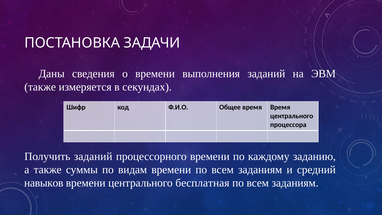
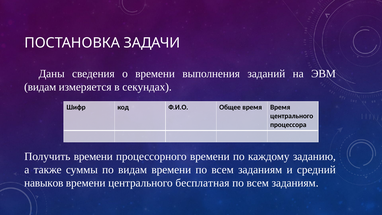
также at (40, 87): также -> видам
Получить заданий: заданий -> времени
